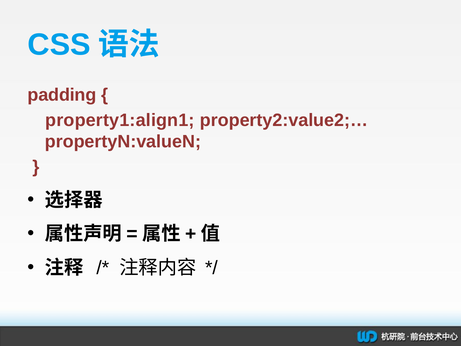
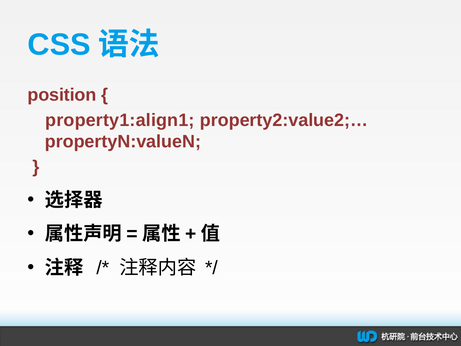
padding: padding -> position
